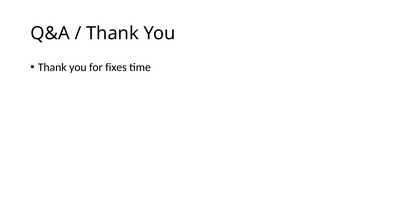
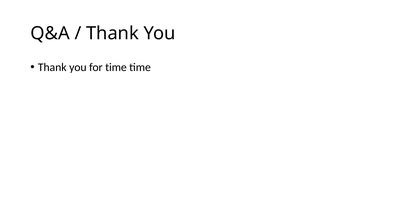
for fixes: fixes -> time
